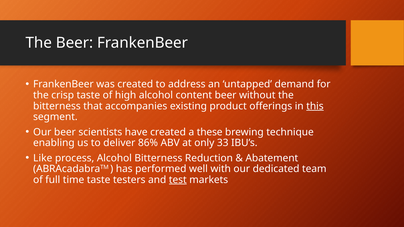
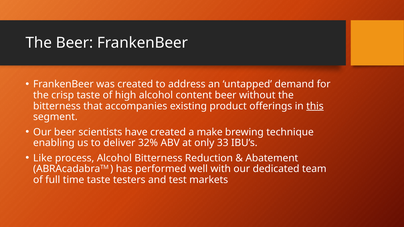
these: these -> make
86%: 86% -> 32%
test underline: present -> none
